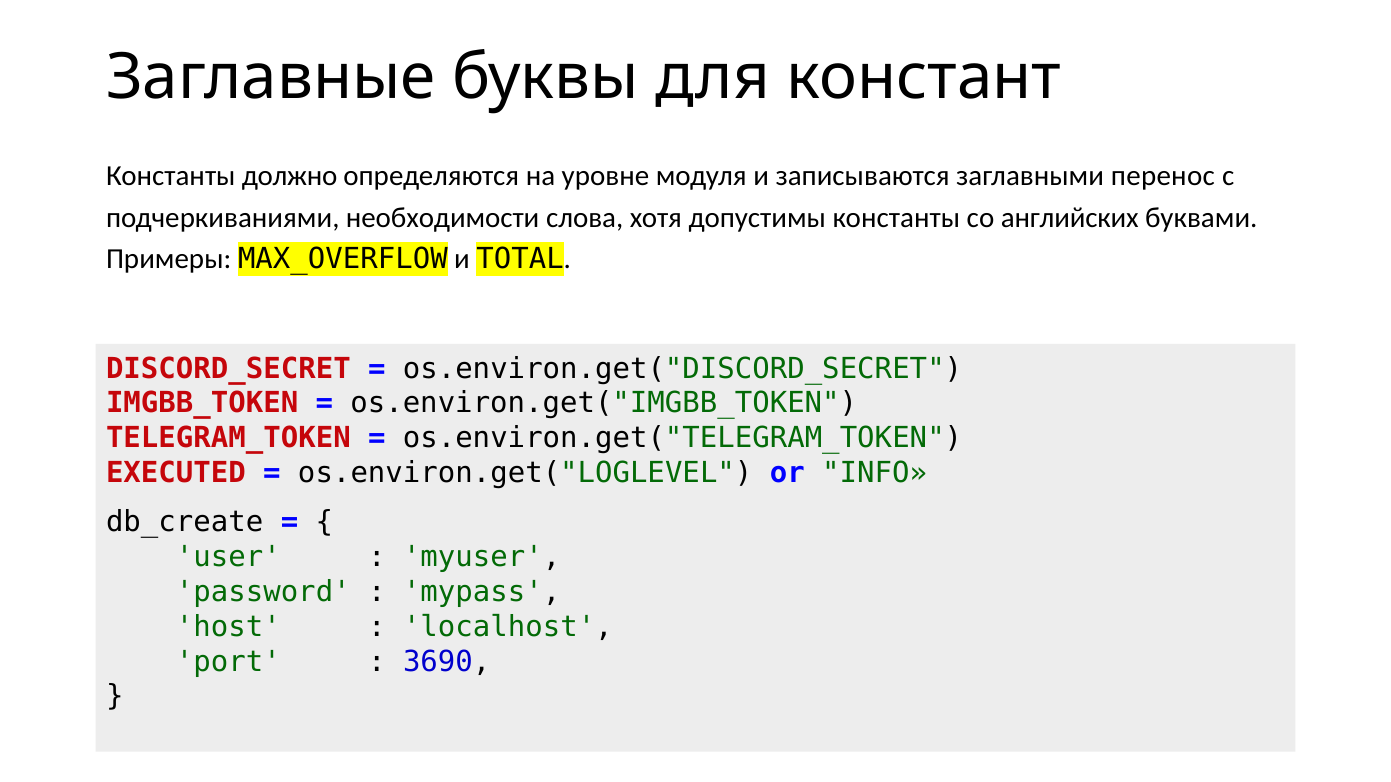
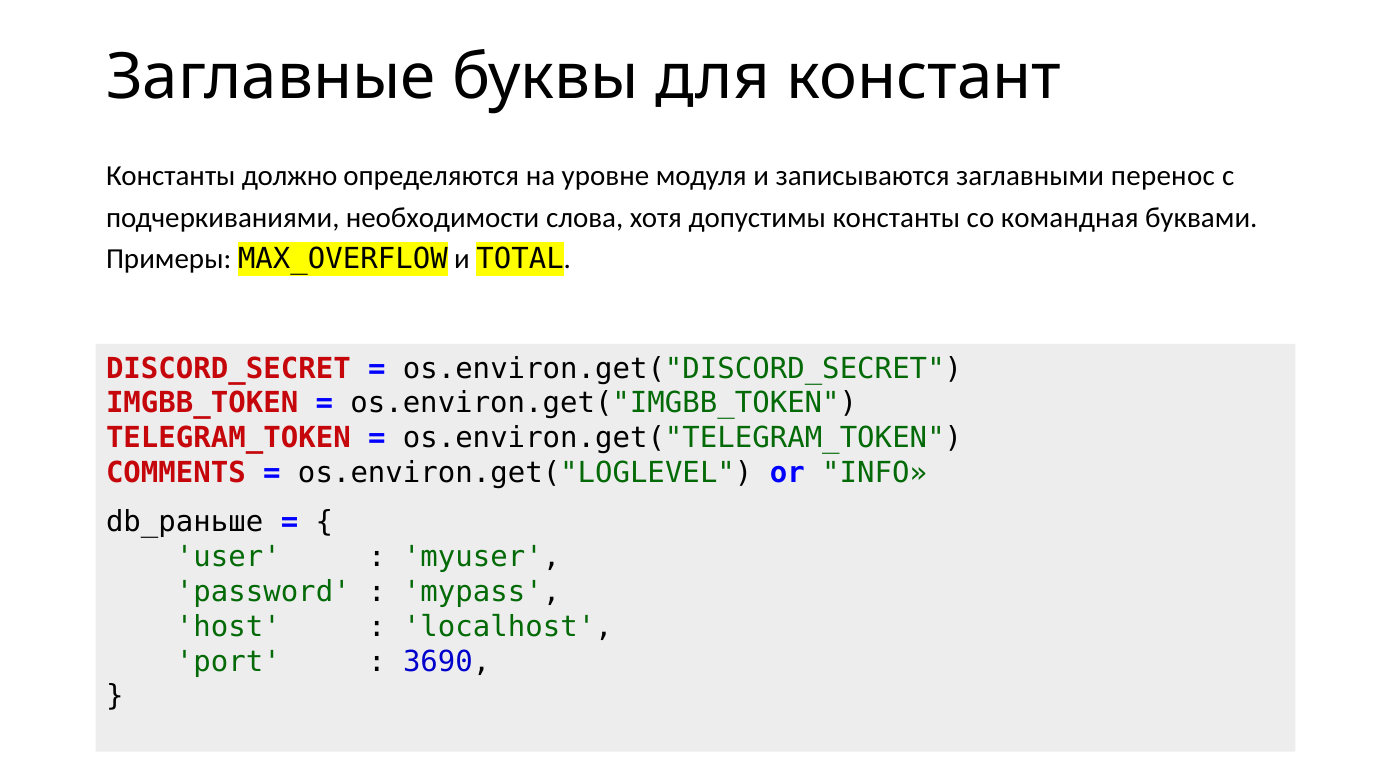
английских: английских -> командная
EXECUTED: EXECUTED -> COMMENTS
db_create: db_create -> db_раньше
